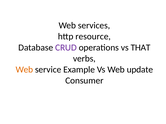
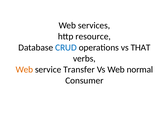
CRUD colour: purple -> blue
Example: Example -> Transfer
update: update -> normal
